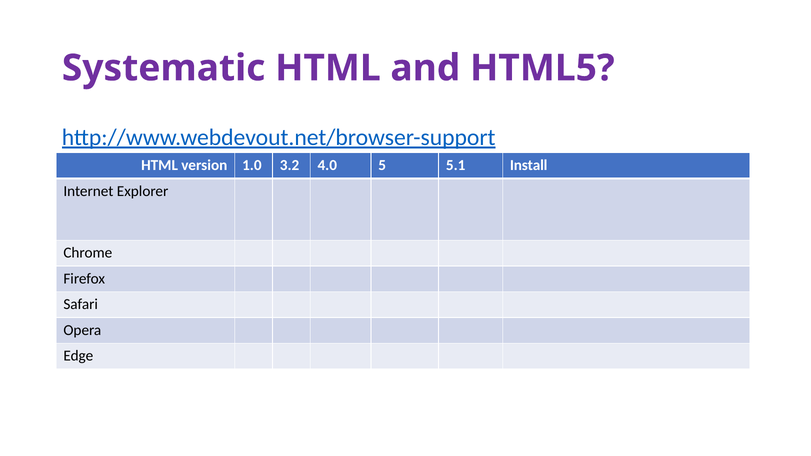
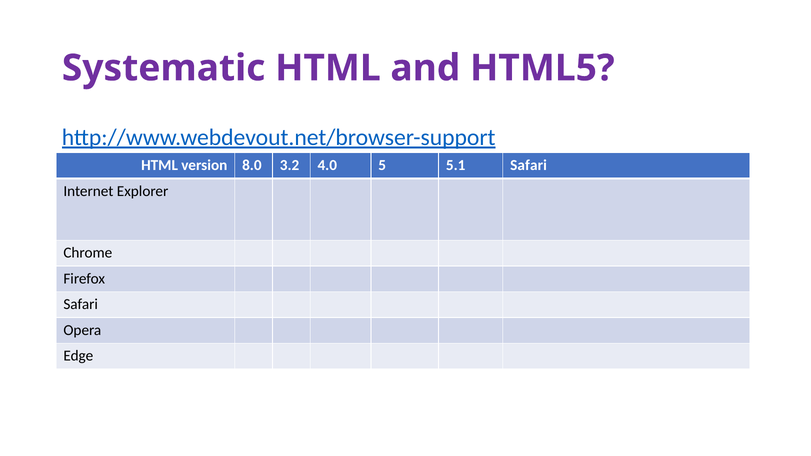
1.0: 1.0 -> 8.0
5.1 Install: Install -> Safari
